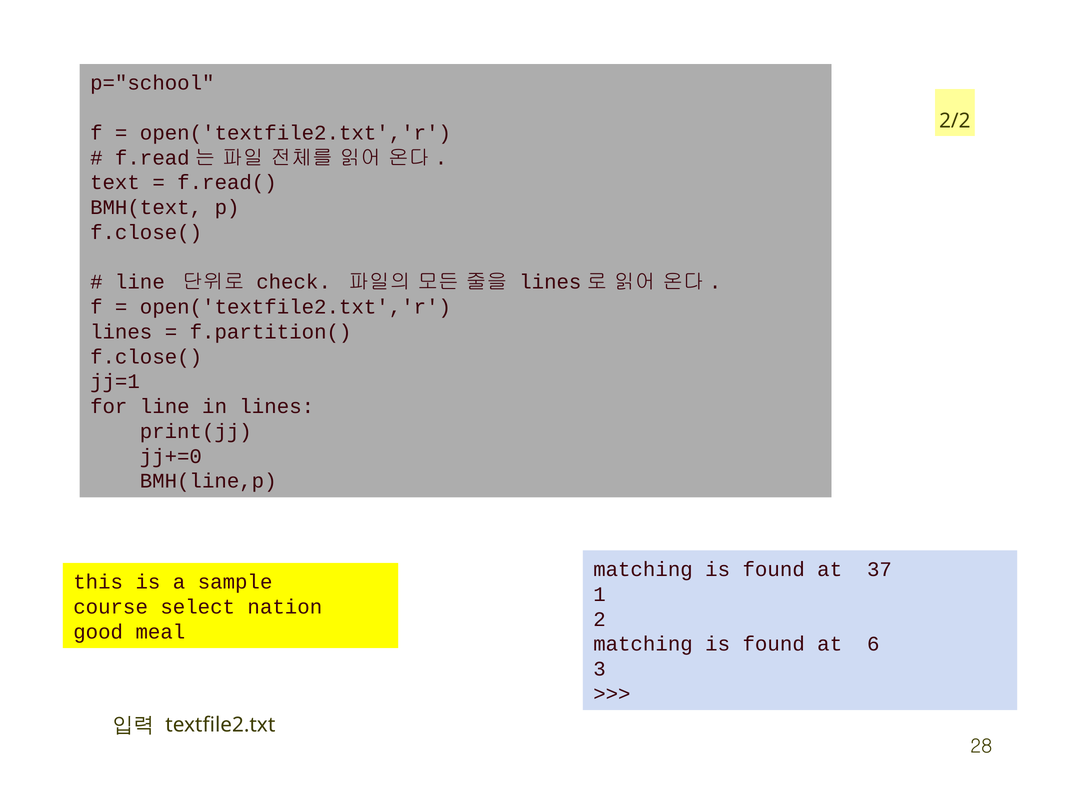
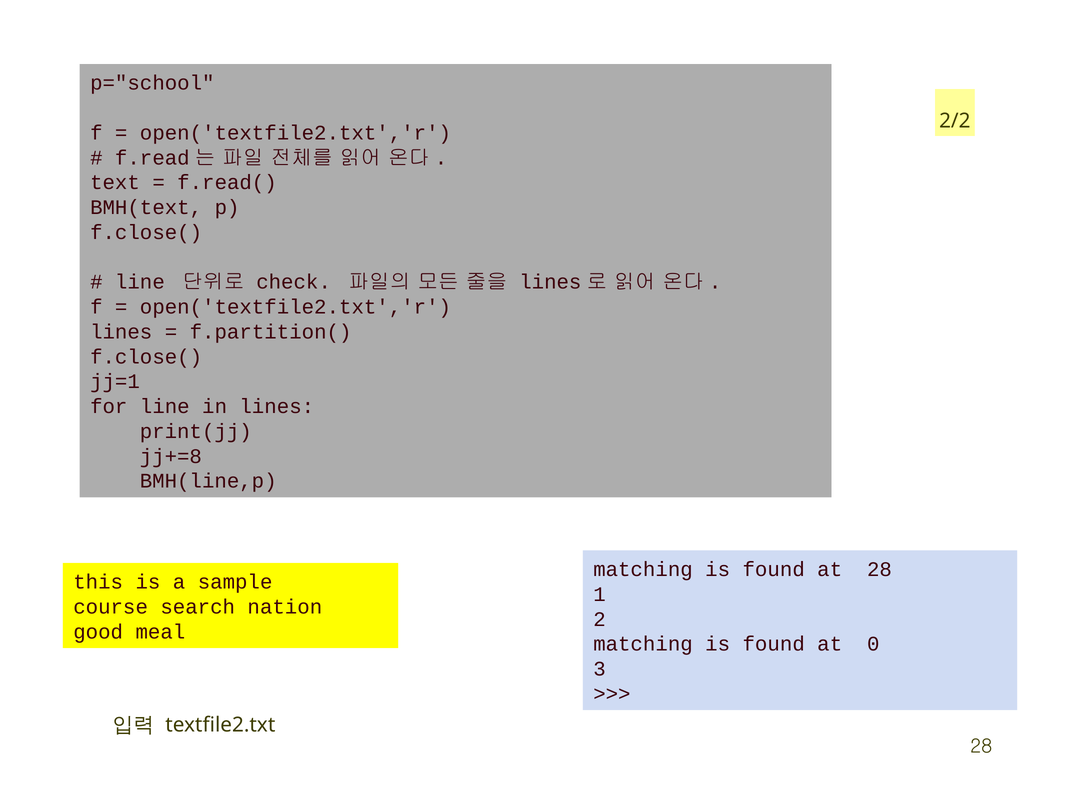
jj+=0: jj+=0 -> jj+=8
at 37: 37 -> 28
select: select -> search
6: 6 -> 0
